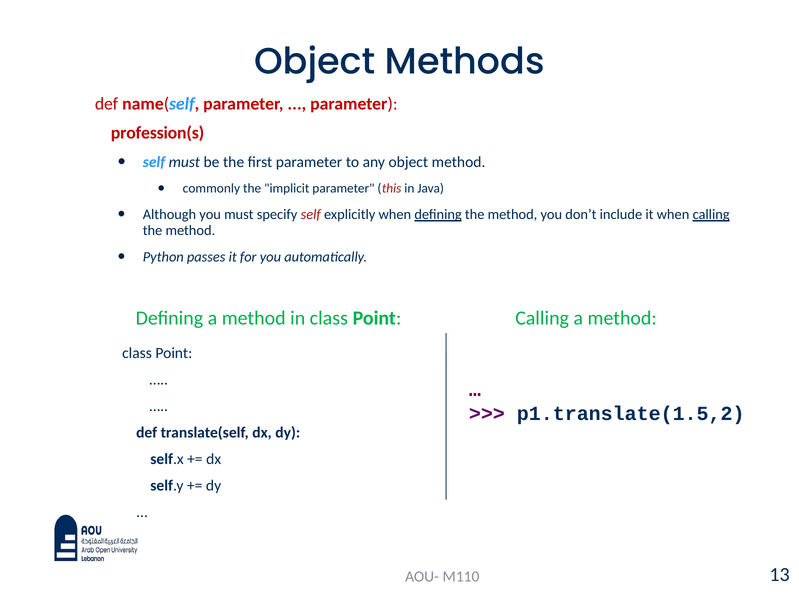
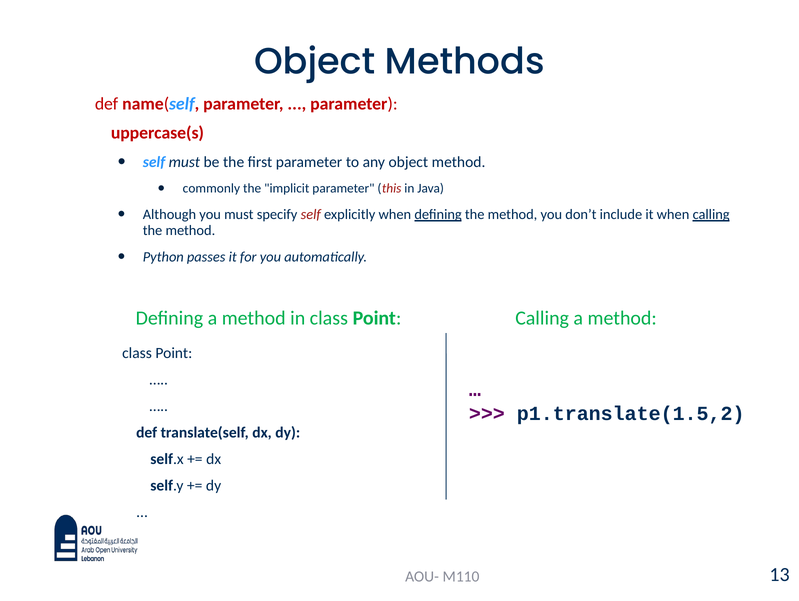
profession(s: profession(s -> uppercase(s
